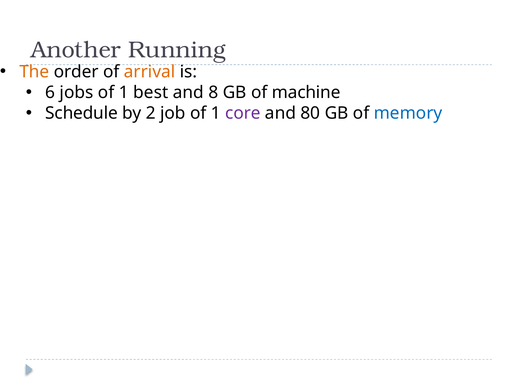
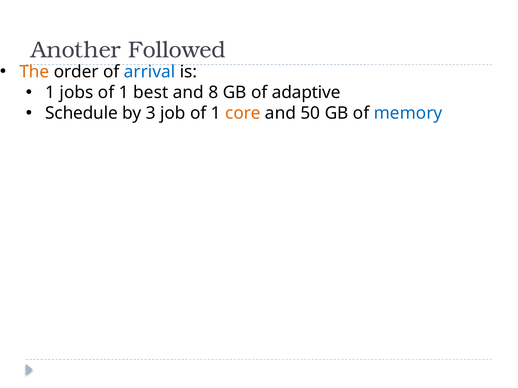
Running: Running -> Followed
arrival colour: orange -> blue
6 at (50, 93): 6 -> 1
machine: machine -> adaptive
2: 2 -> 3
core colour: purple -> orange
80: 80 -> 50
